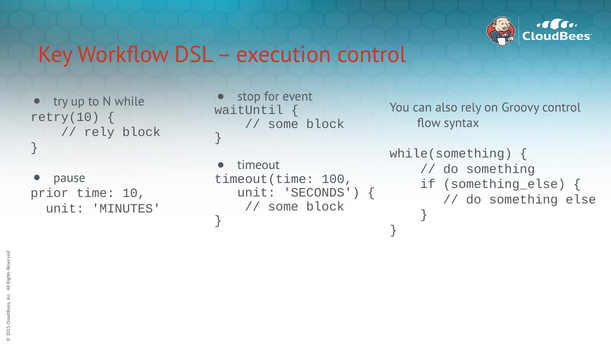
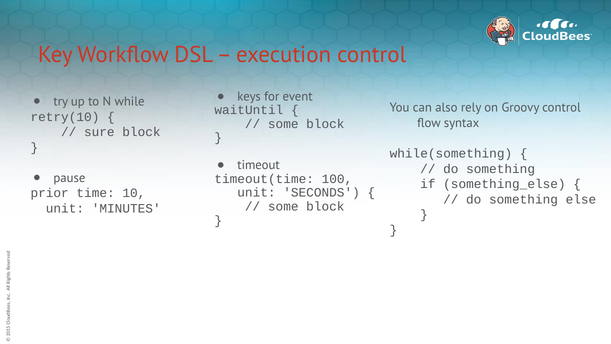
stop: stop -> keys
rely at (99, 132): rely -> sure
